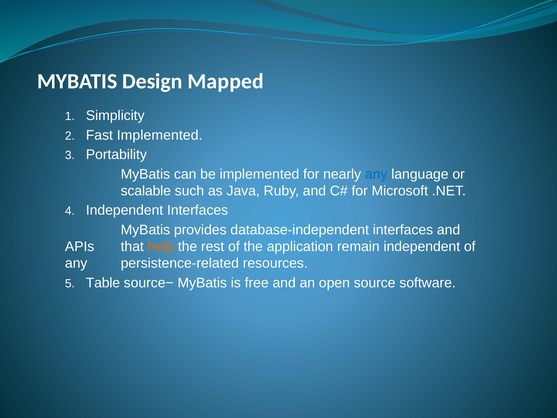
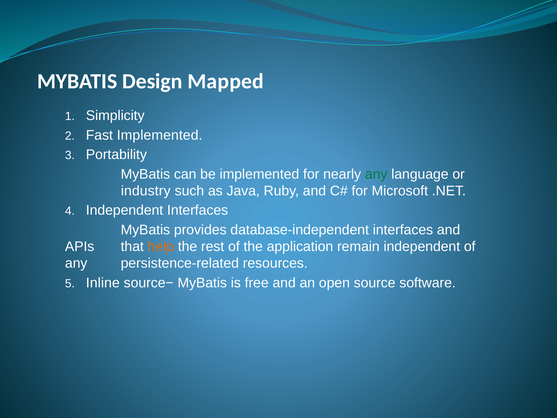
any at (376, 174) colour: blue -> green
scalable: scalable -> industry
Table: Table -> Inline
